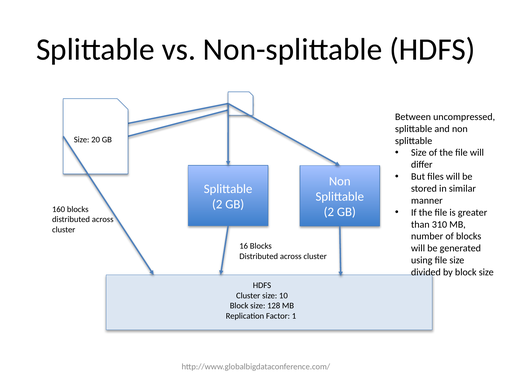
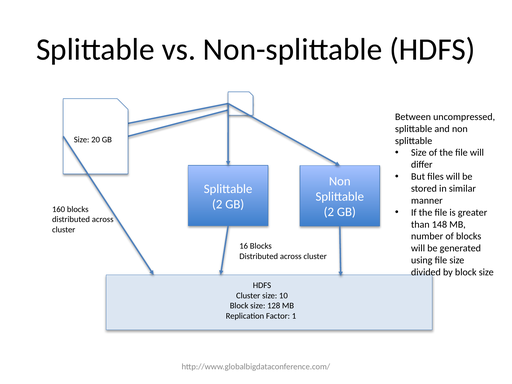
310: 310 -> 148
